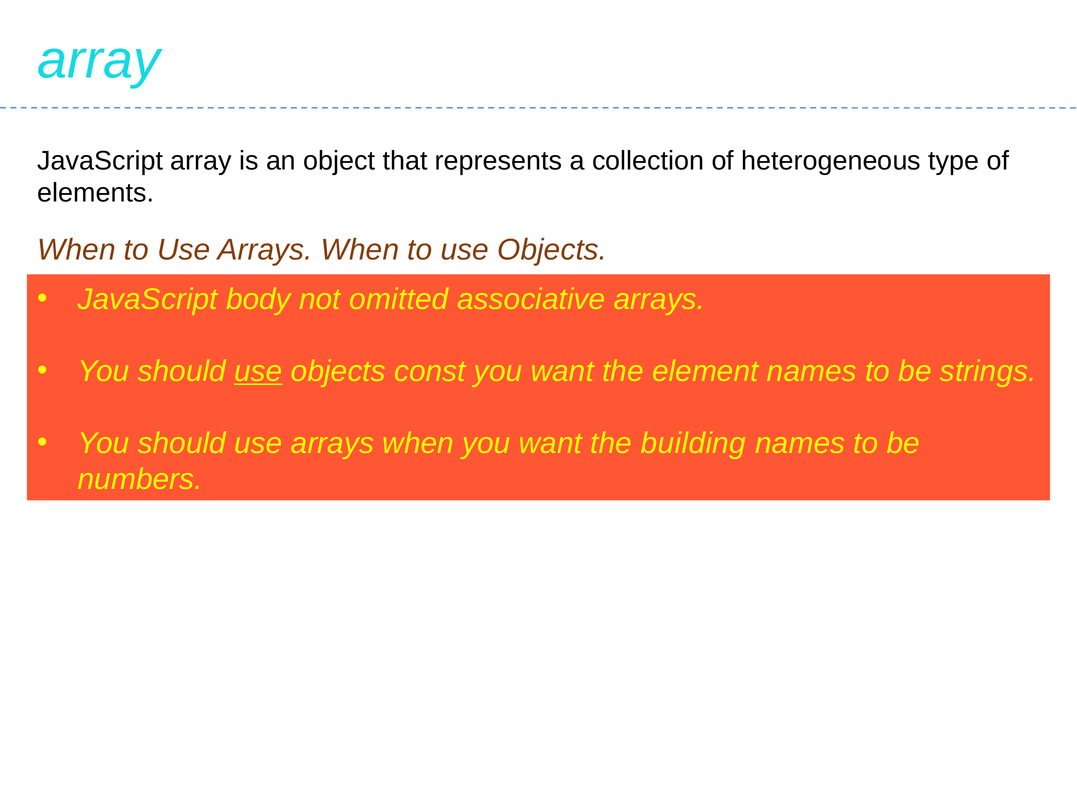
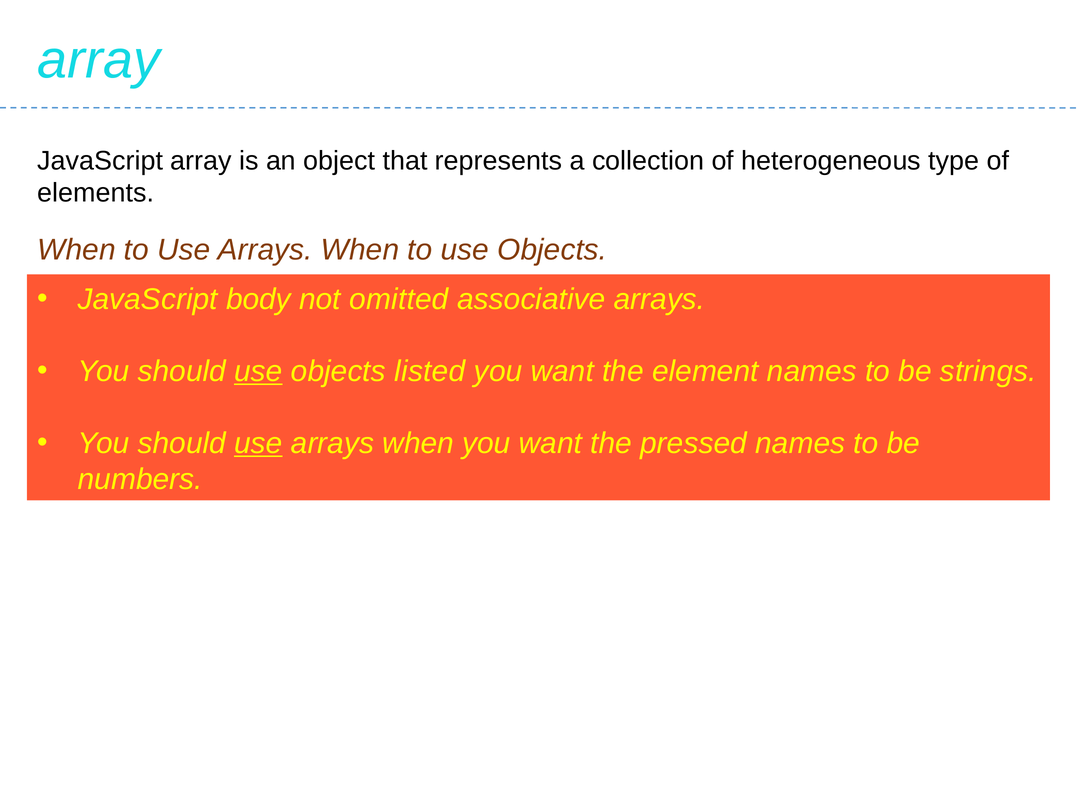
const: const -> listed
use at (258, 443) underline: none -> present
building: building -> pressed
